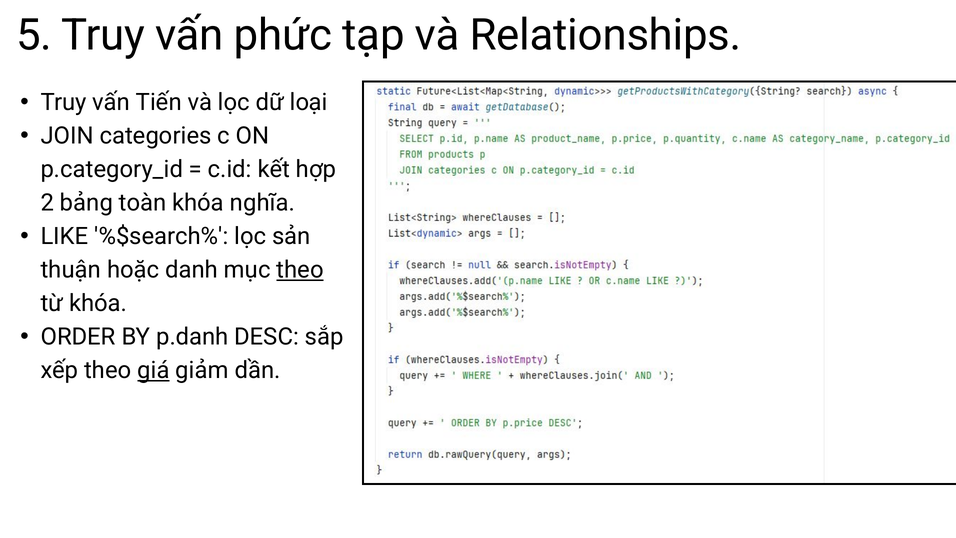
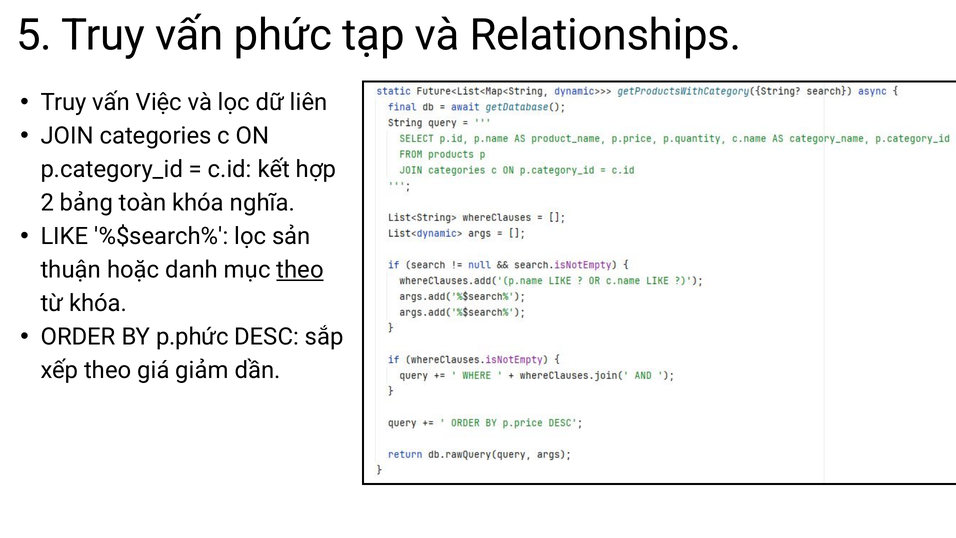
Tiến: Tiến -> Việc
loại: loại -> liên
p.danh: p.danh -> p.phức
giá underline: present -> none
